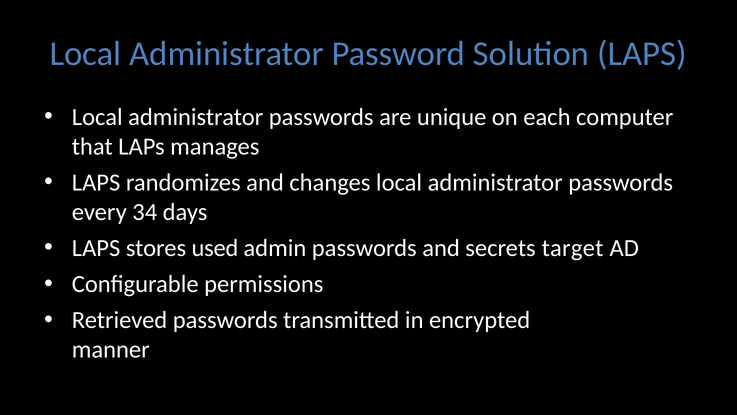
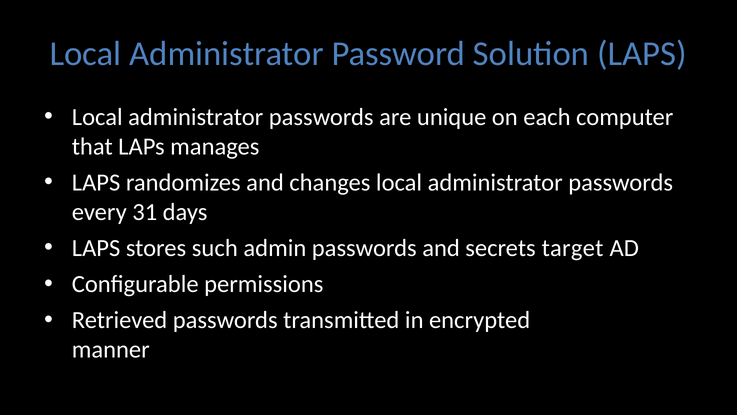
34: 34 -> 31
used: used -> such
